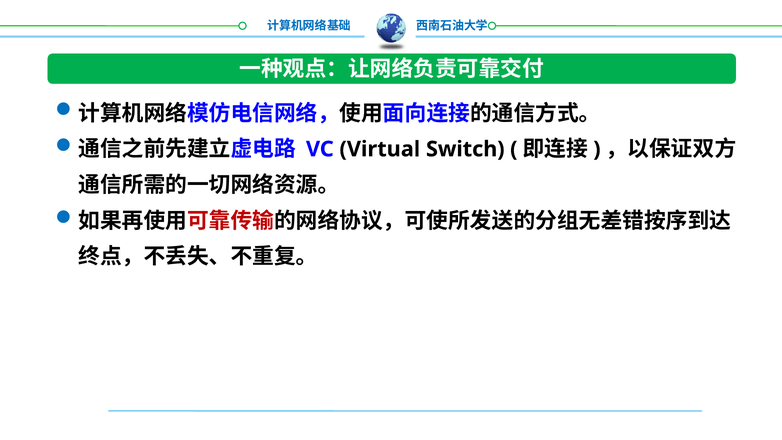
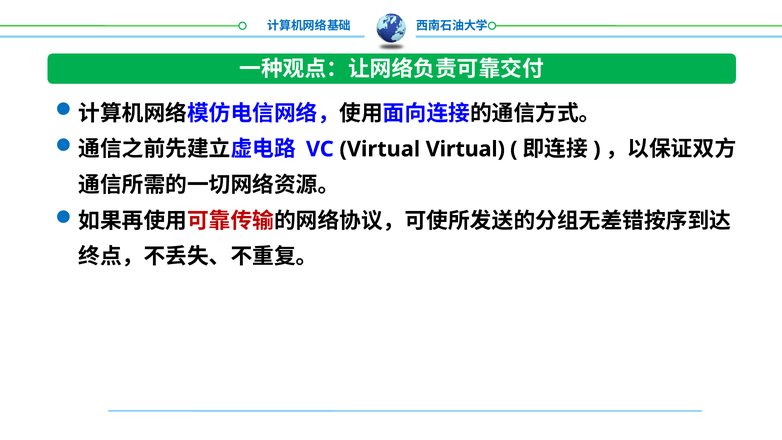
Virtual Switch: Switch -> Virtual
